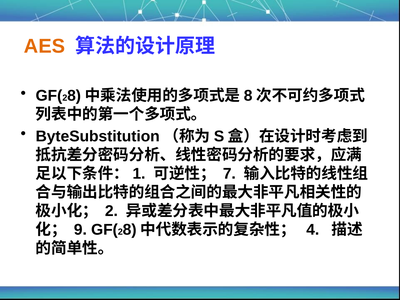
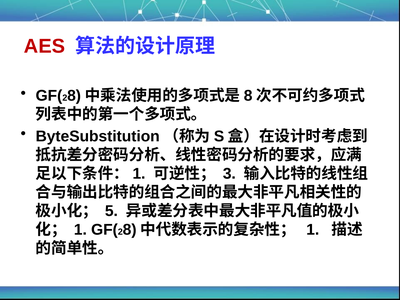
AES colour: orange -> red
7: 7 -> 3
2 at (111, 211): 2 -> 5
9 at (80, 230): 9 -> 1
4 at (313, 230): 4 -> 1
